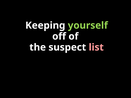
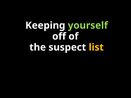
list colour: pink -> yellow
